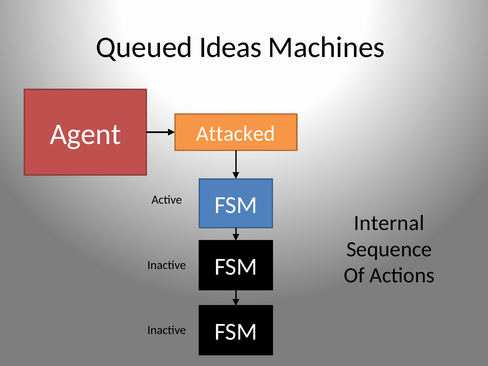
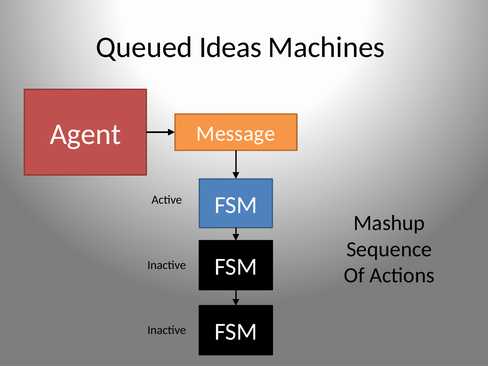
Attacked: Attacked -> Message
Internal: Internal -> Mashup
